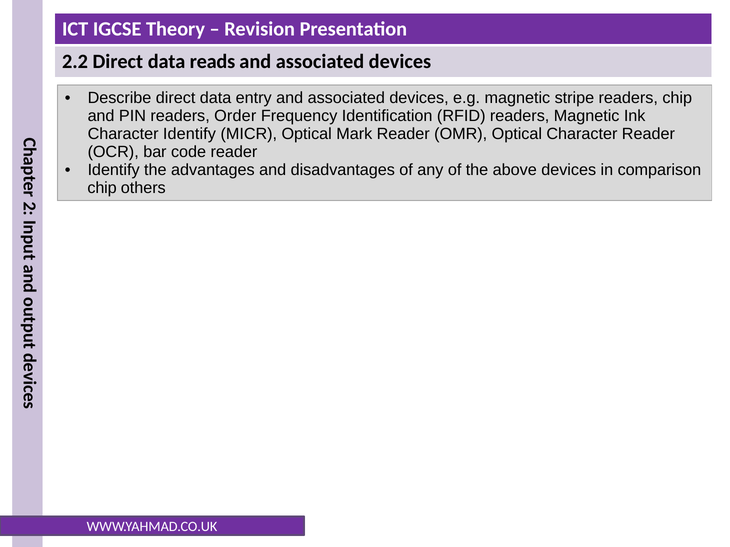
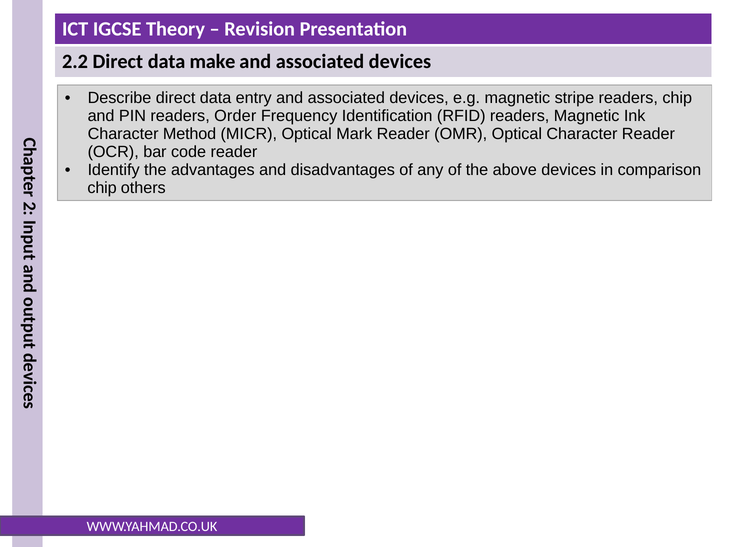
reads: reads -> make
Character Identify: Identify -> Method
